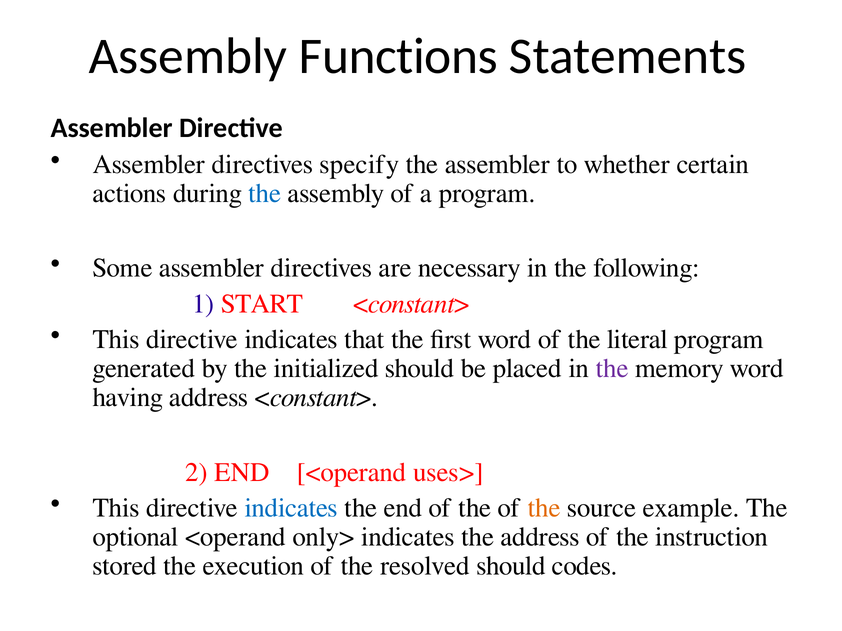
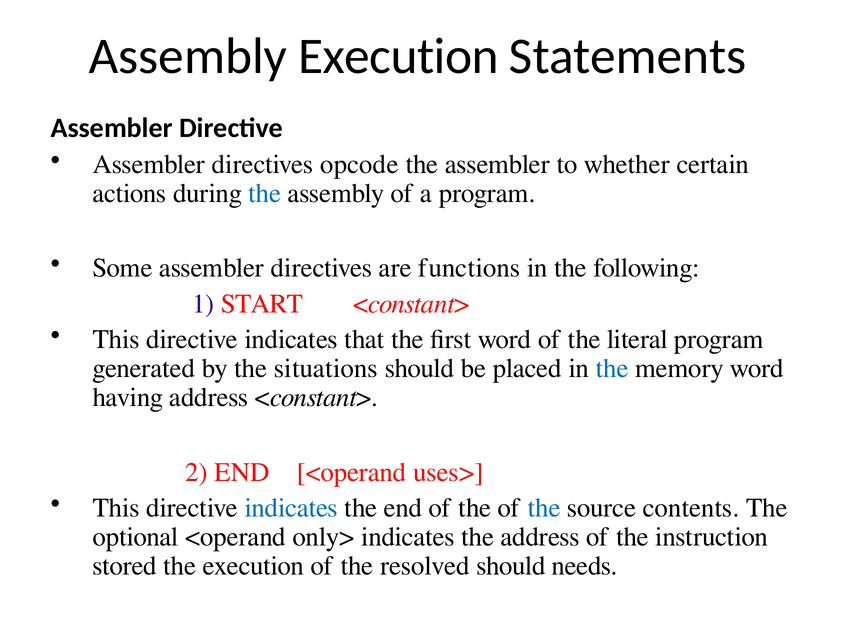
Assembly Functions: Functions -> Execution
specify: specify -> opcode
necessary: necessary -> functions
initialized: initialized -> situations
the at (612, 369) colour: purple -> blue
the at (544, 508) colour: orange -> blue
example: example -> contents
codes: codes -> needs
